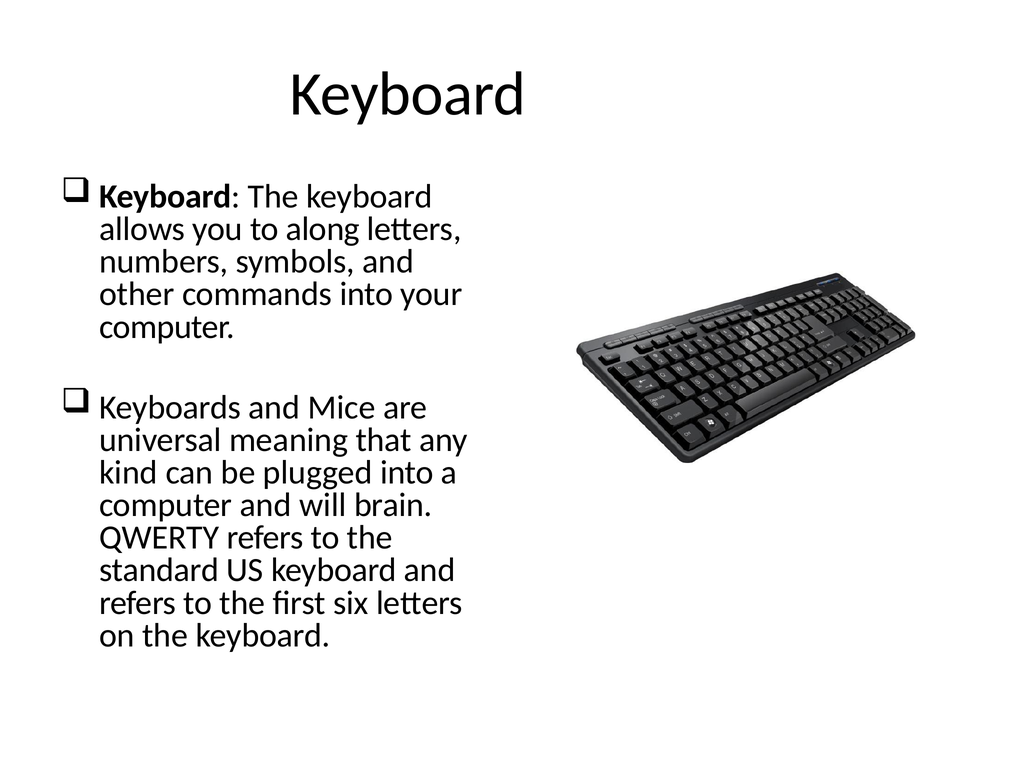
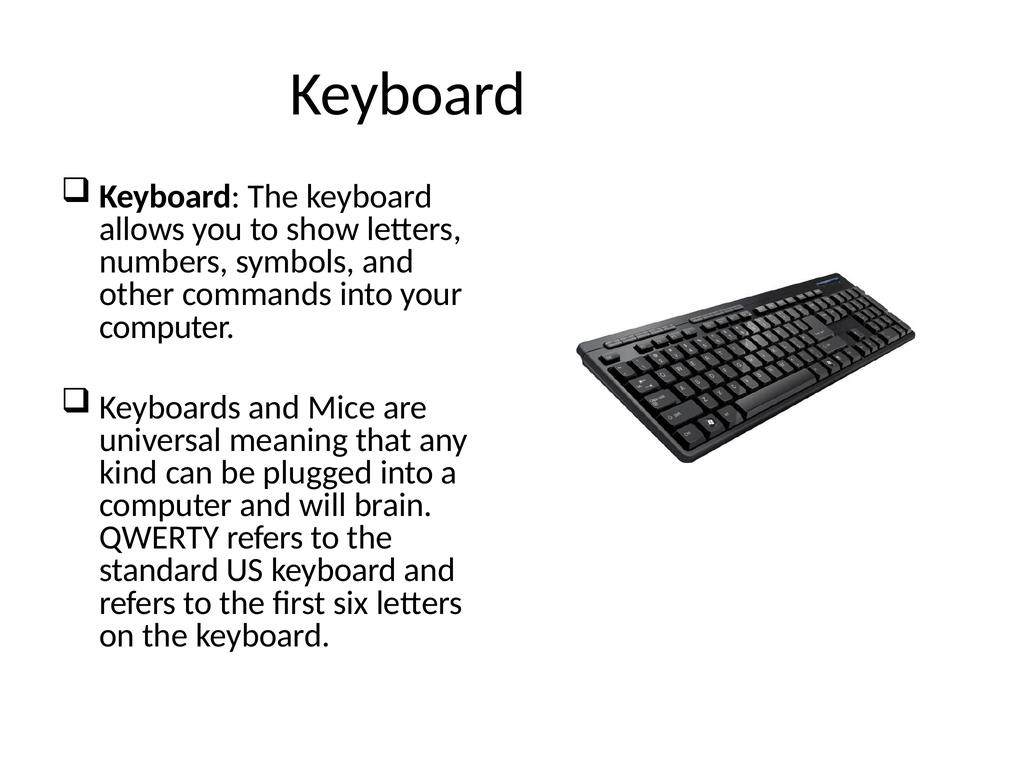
along: along -> show
